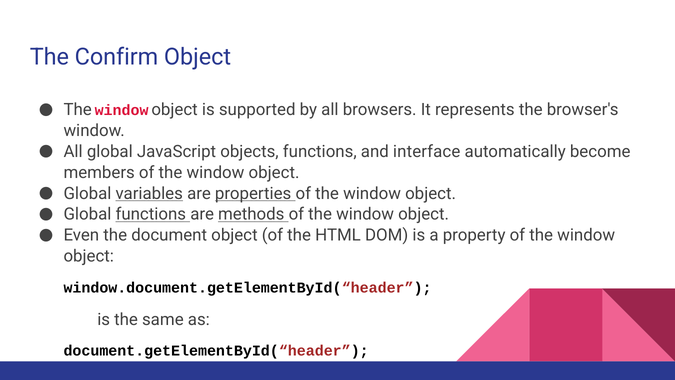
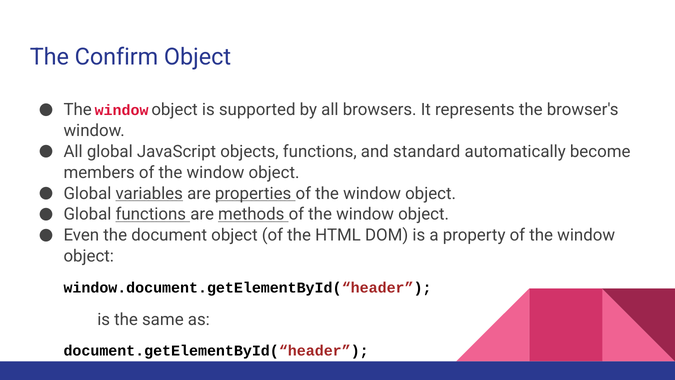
interface: interface -> standard
